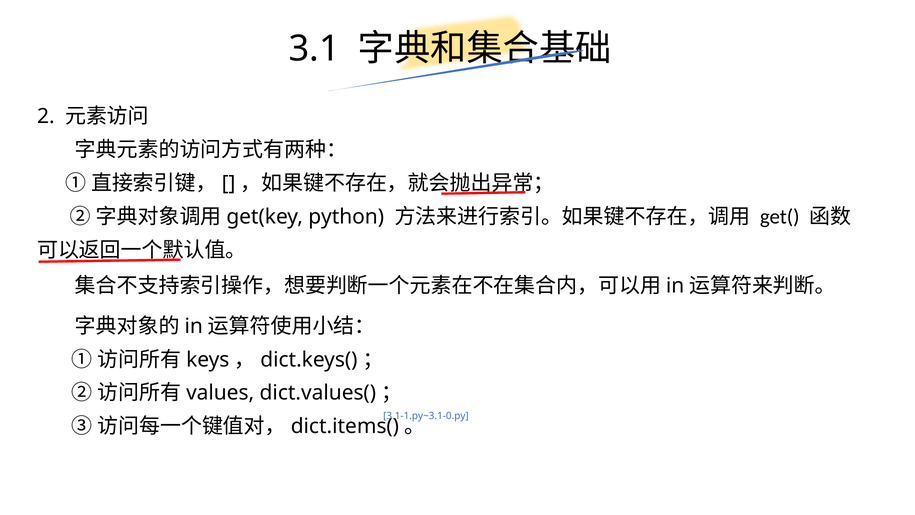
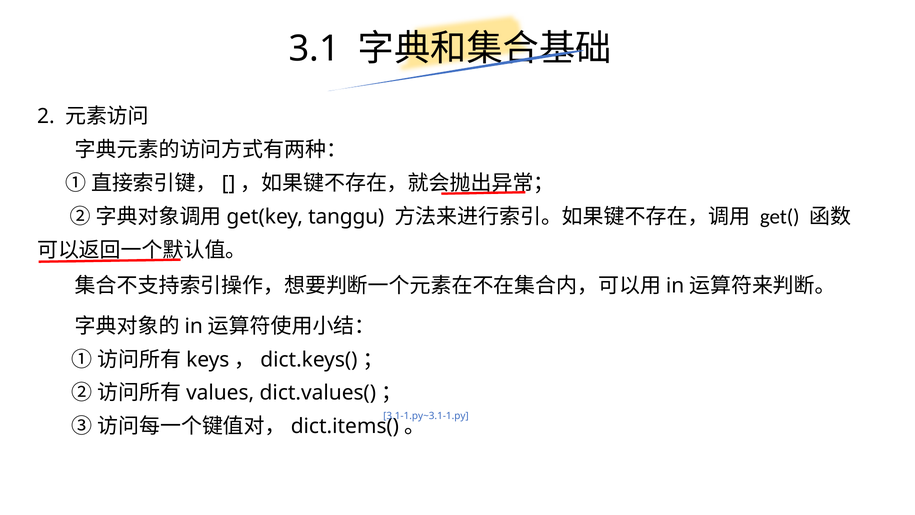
python: python -> tanggu
3.1-1.py~3.1-0.py: 3.1-1.py~3.1-0.py -> 3.1-1.py~3.1-1.py
